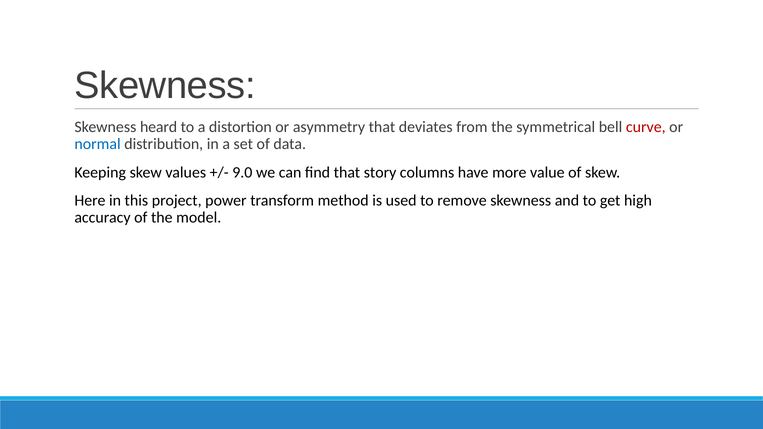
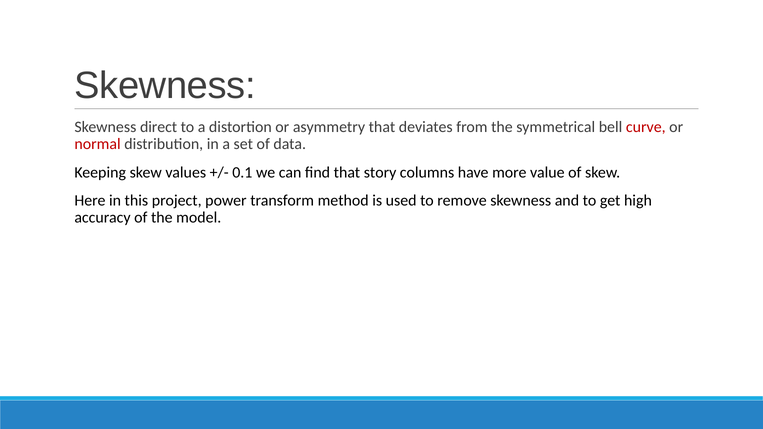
heard: heard -> direct
normal colour: blue -> red
9.0: 9.0 -> 0.1
